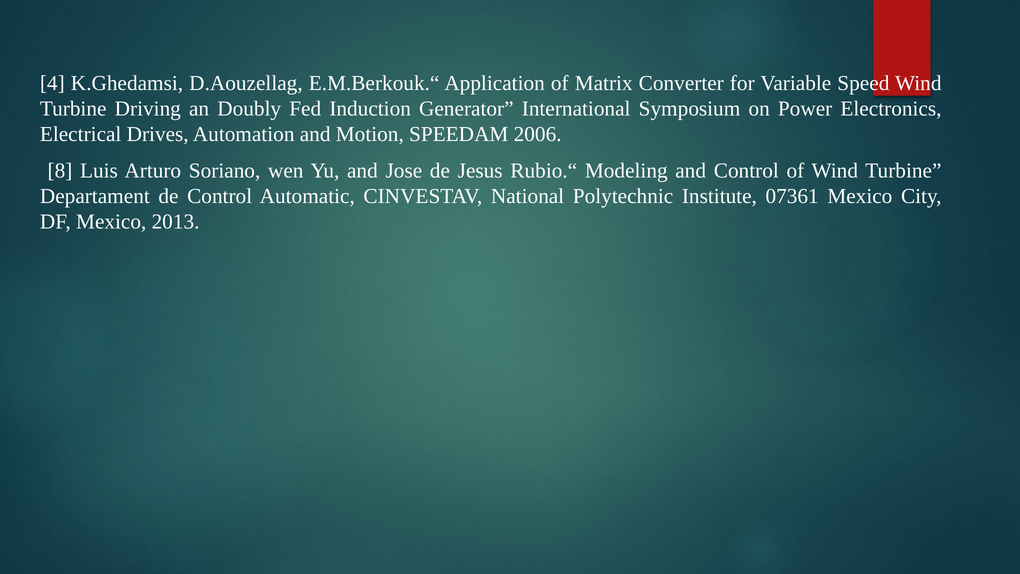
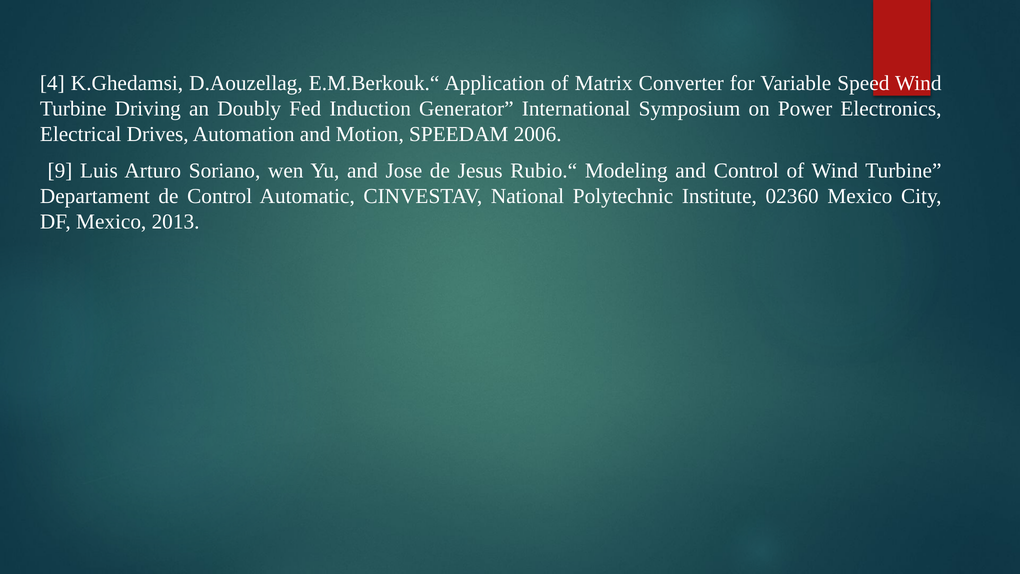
8: 8 -> 9
07361: 07361 -> 02360
